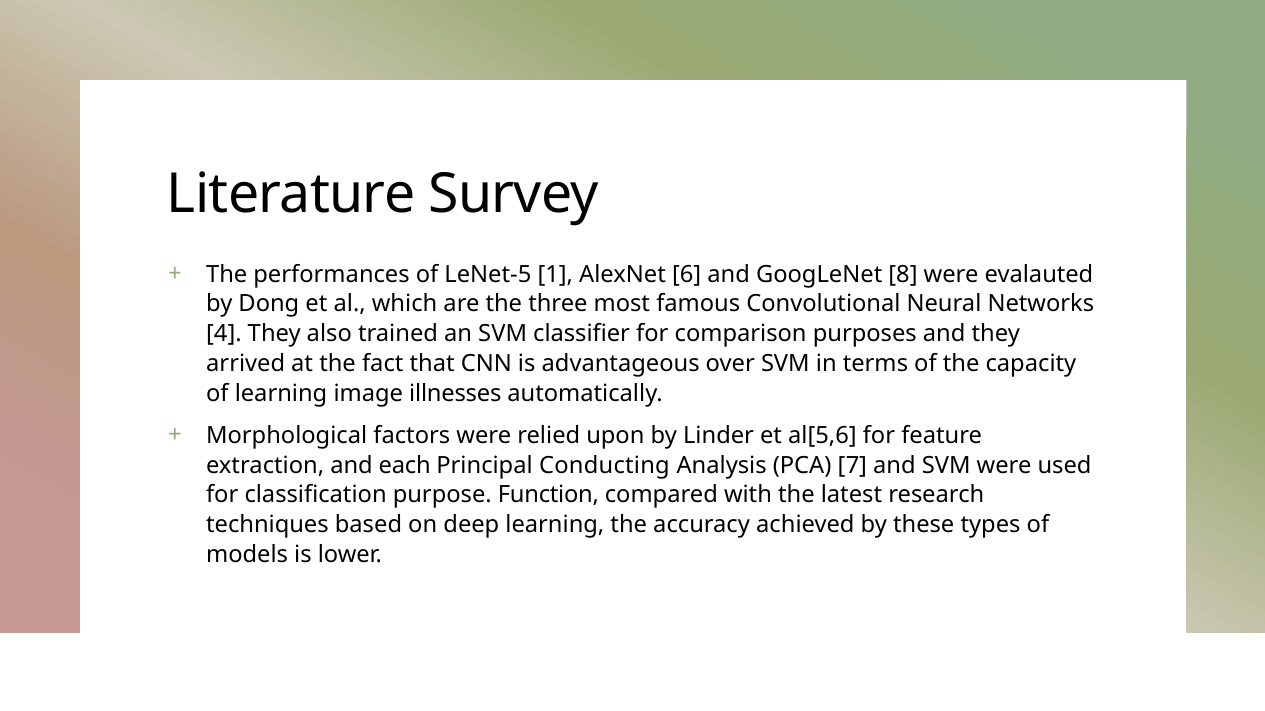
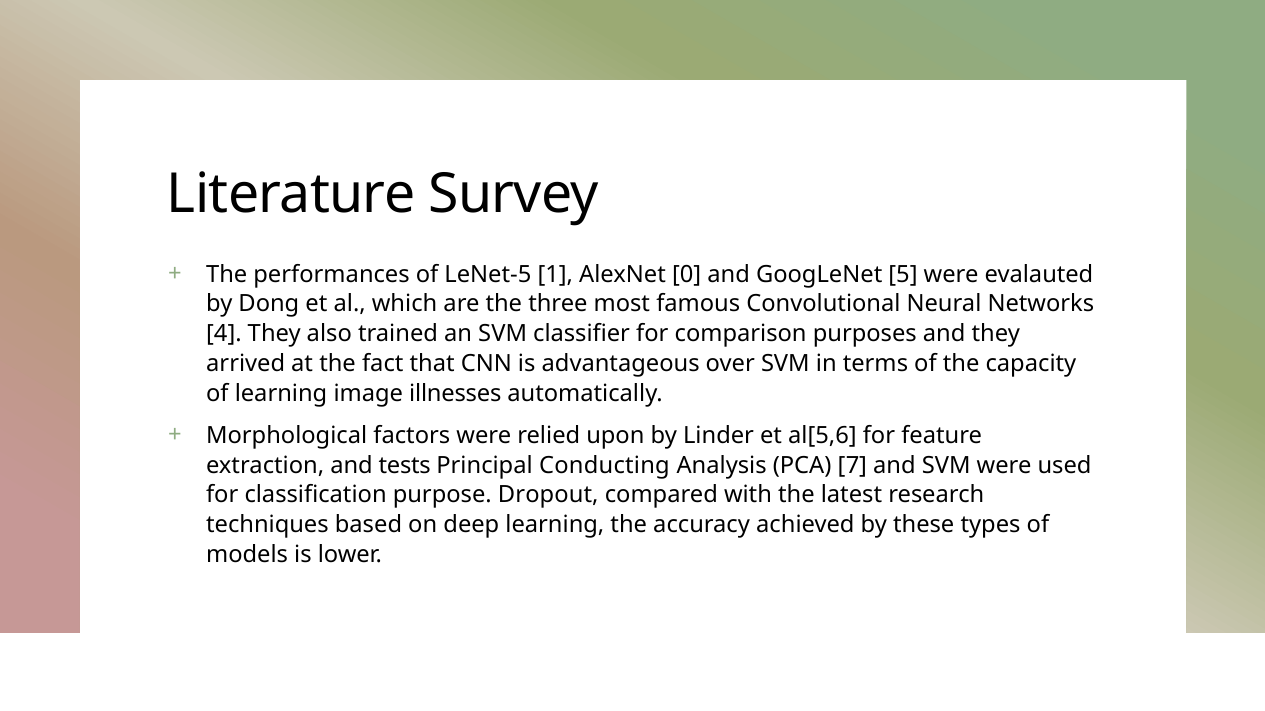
6: 6 -> 0
8: 8 -> 5
each: each -> tests
Function: Function -> Dropout
